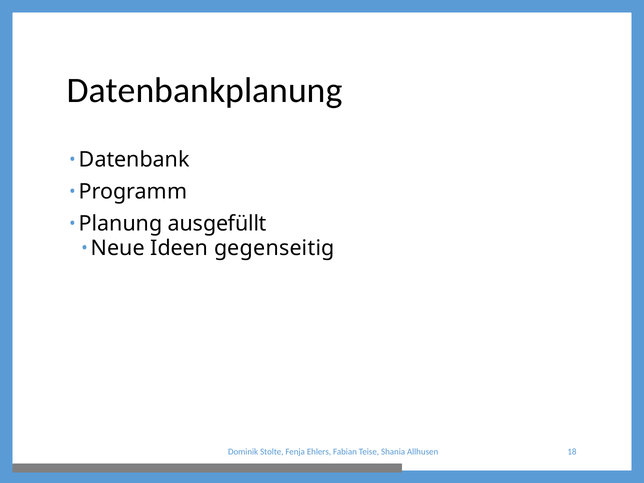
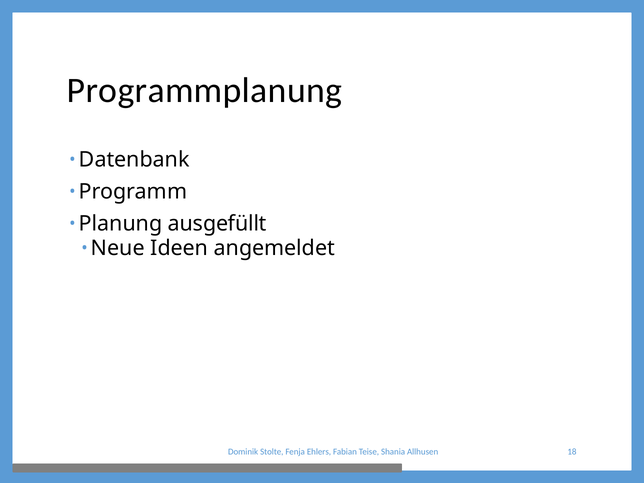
Datenbankplanung: Datenbankplanung -> Programmplanung
gegenseitig: gegenseitig -> angemeldet
